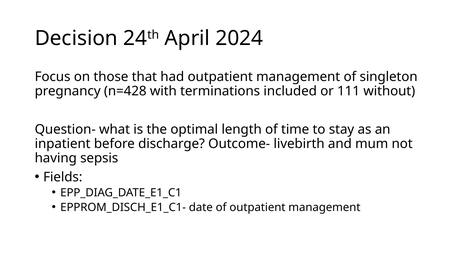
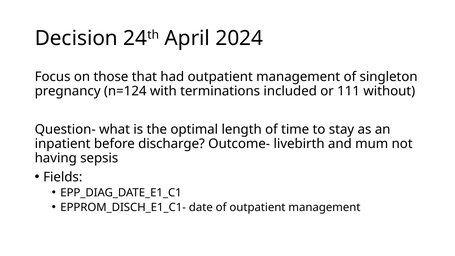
n=428: n=428 -> n=124
